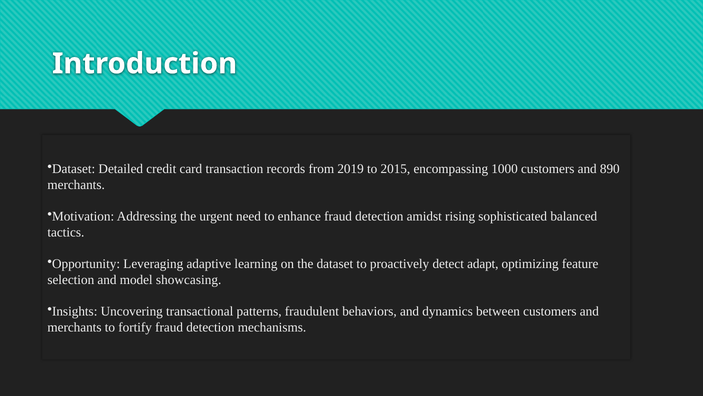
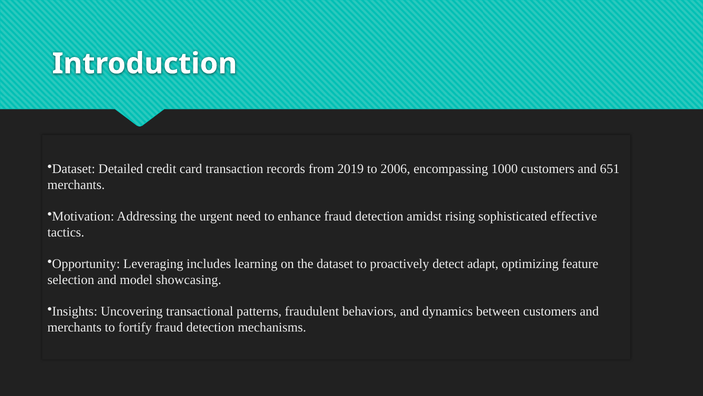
2015: 2015 -> 2006
890: 890 -> 651
balanced: balanced -> effective
adaptive: adaptive -> includes
